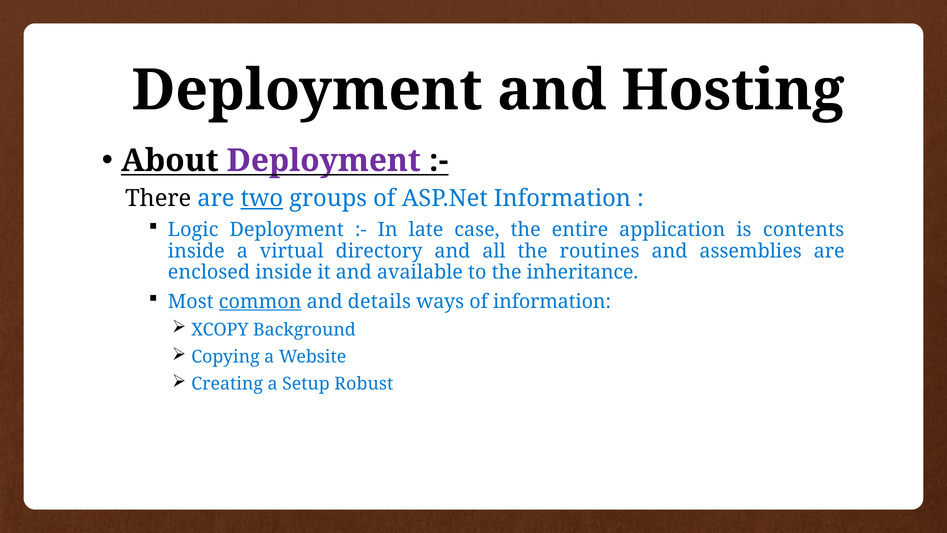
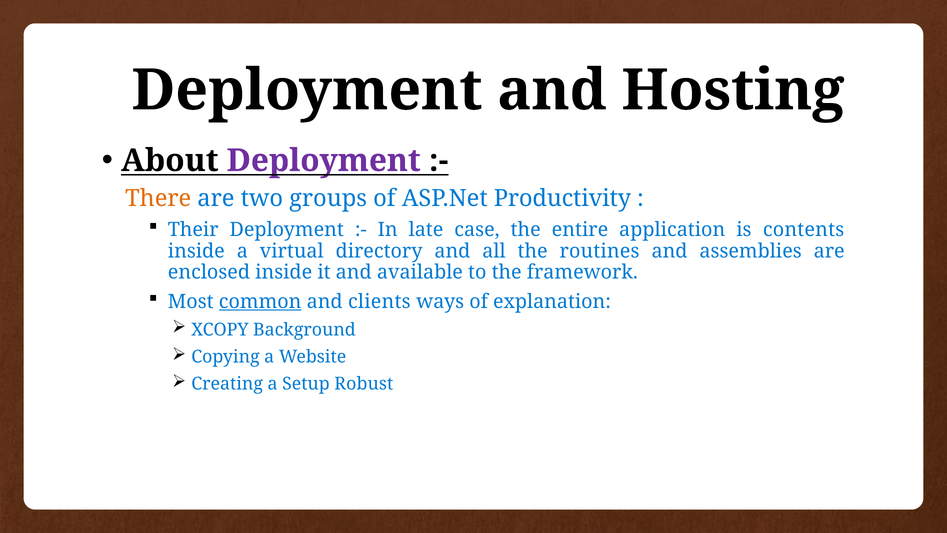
There colour: black -> orange
two underline: present -> none
ASP.Net Information: Information -> Productivity
Logic: Logic -> Their
inheritance: inheritance -> framework
details: details -> clients
of information: information -> explanation
